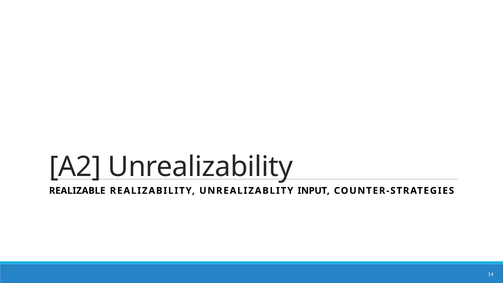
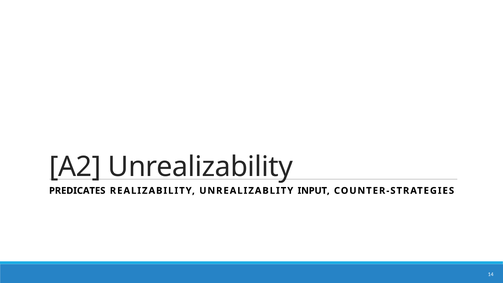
REALIZABLE: REALIZABLE -> PREDICATES
